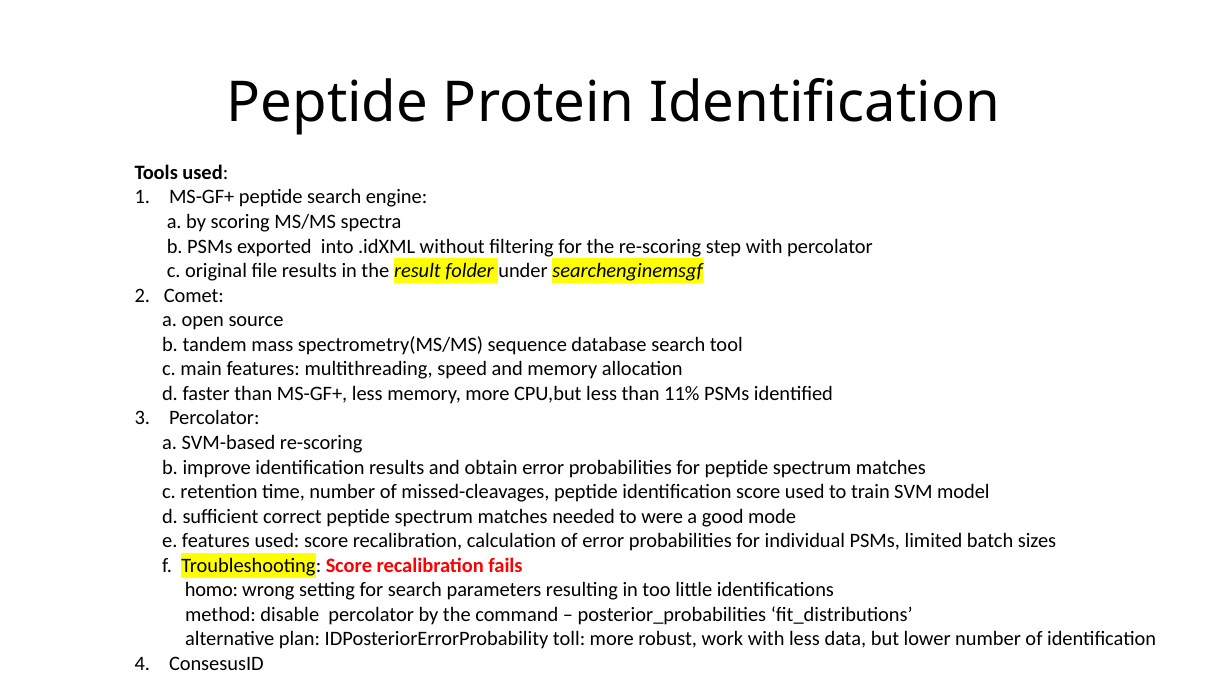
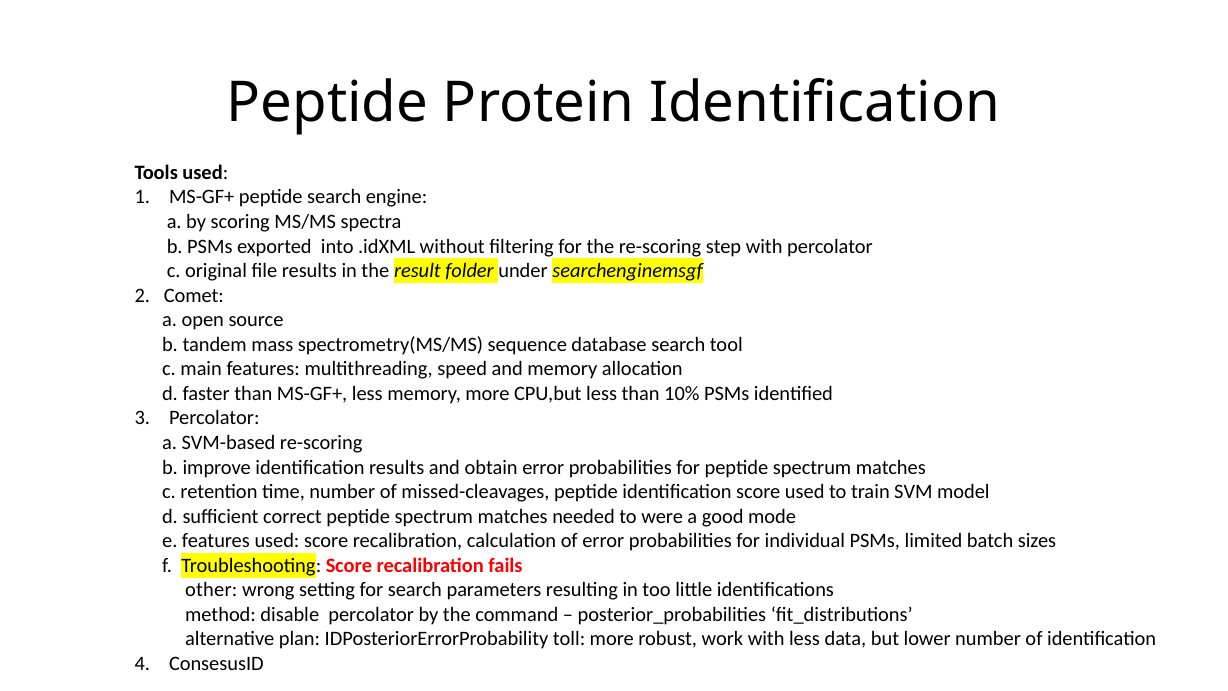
11%: 11% -> 10%
homo: homo -> other
